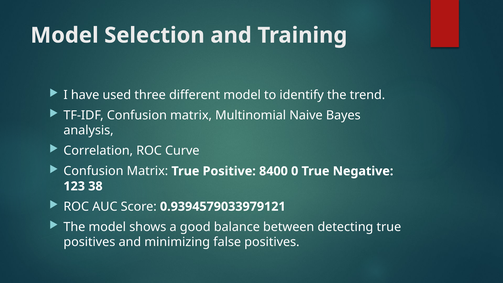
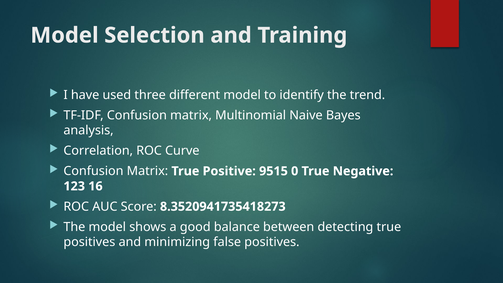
8400: 8400 -> 9515
38: 38 -> 16
0.9394579033979121: 0.9394579033979121 -> 8.3520941735418273
